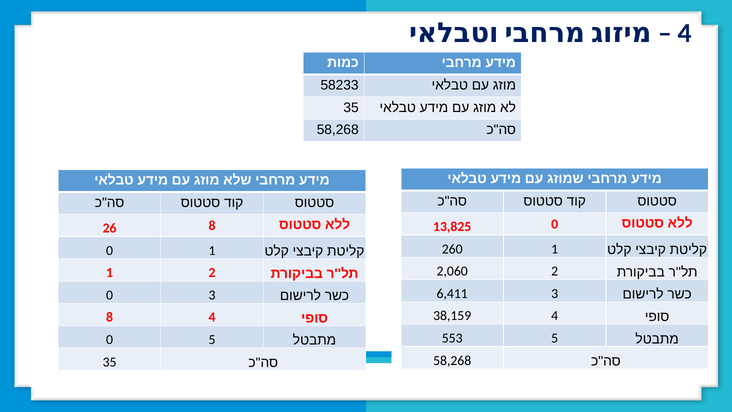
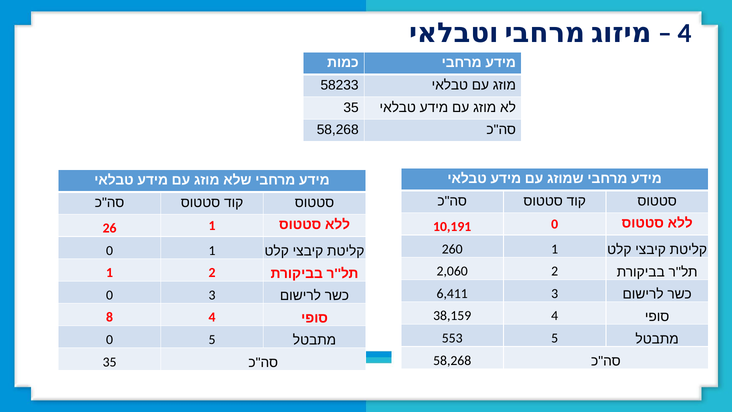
13,825: 13,825 -> 10,191
26 8: 8 -> 1
